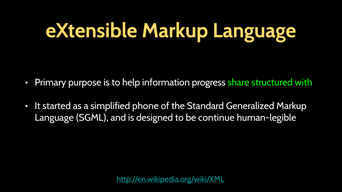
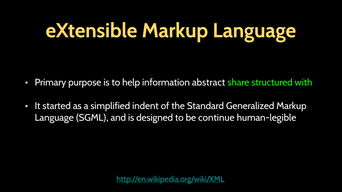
progress: progress -> abstract
phone: phone -> indent
